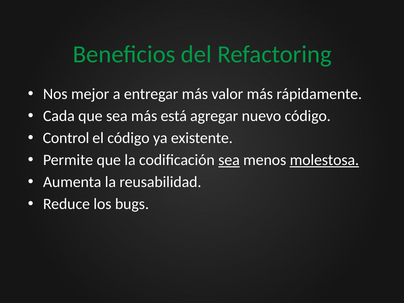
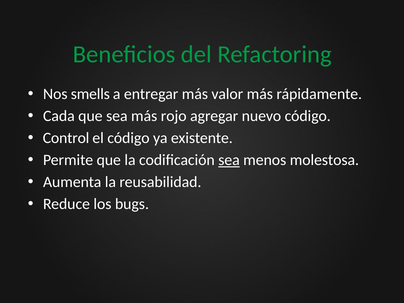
mejor: mejor -> smells
está: está -> rojo
molestosa underline: present -> none
